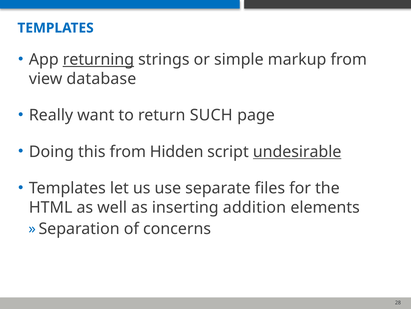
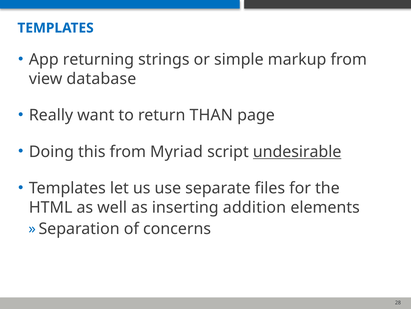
returning underline: present -> none
SUCH: SUCH -> THAN
Hidden: Hidden -> Myriad
